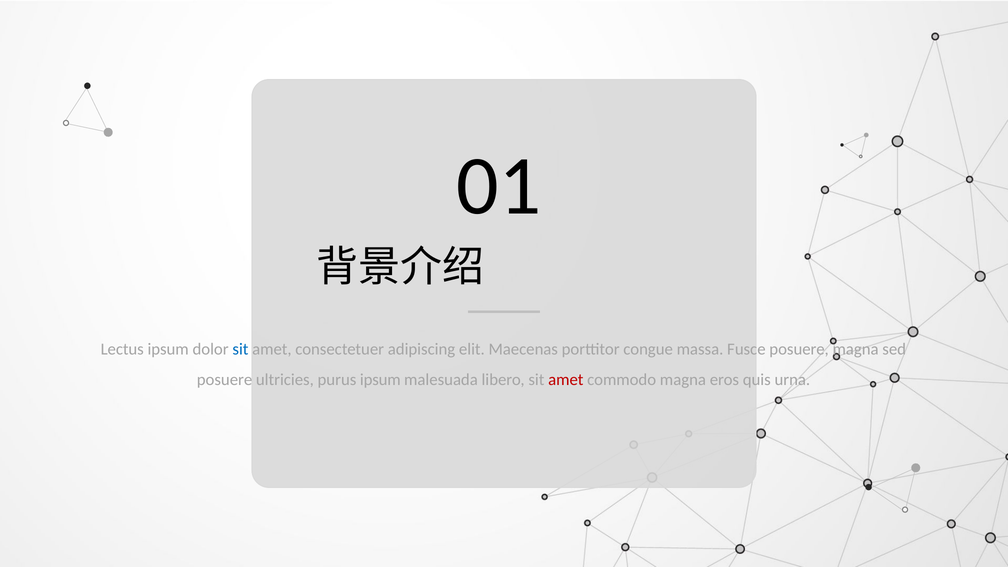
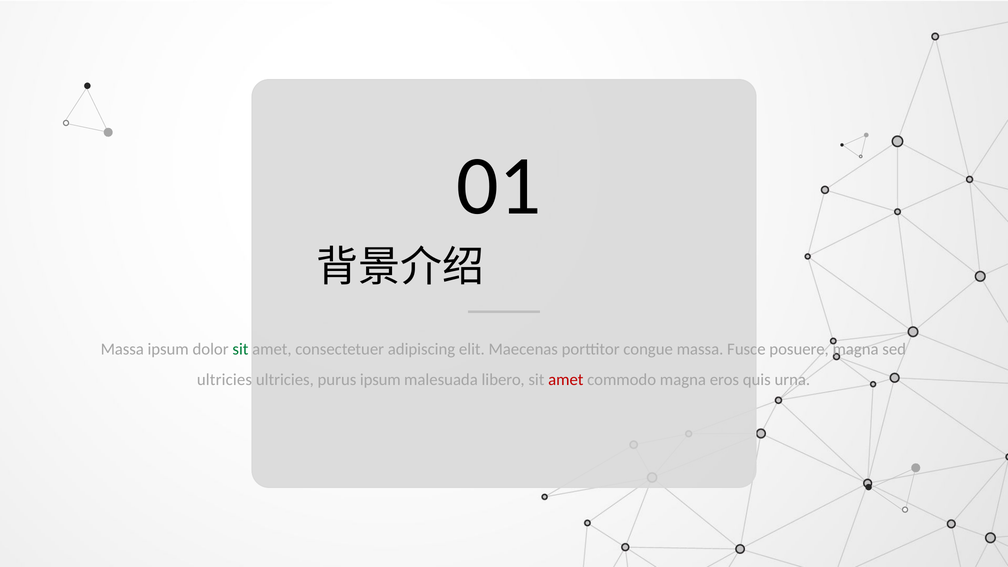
Lectus at (122, 349): Lectus -> Massa
sit at (240, 349) colour: blue -> green
posuere at (225, 380): posuere -> ultricies
